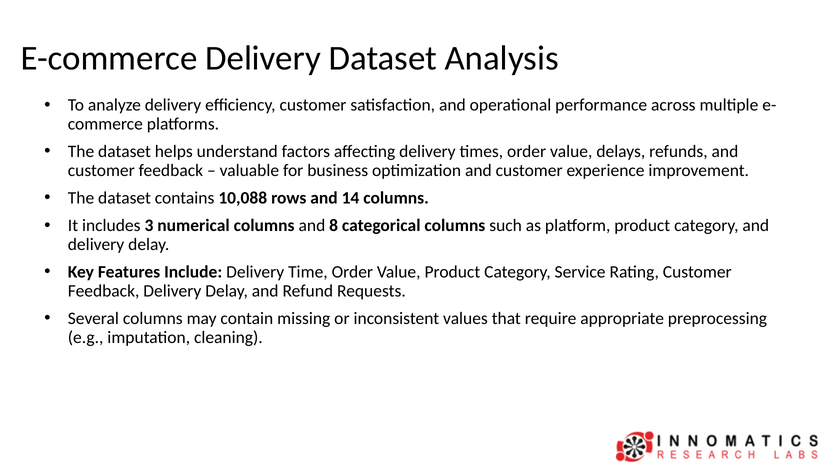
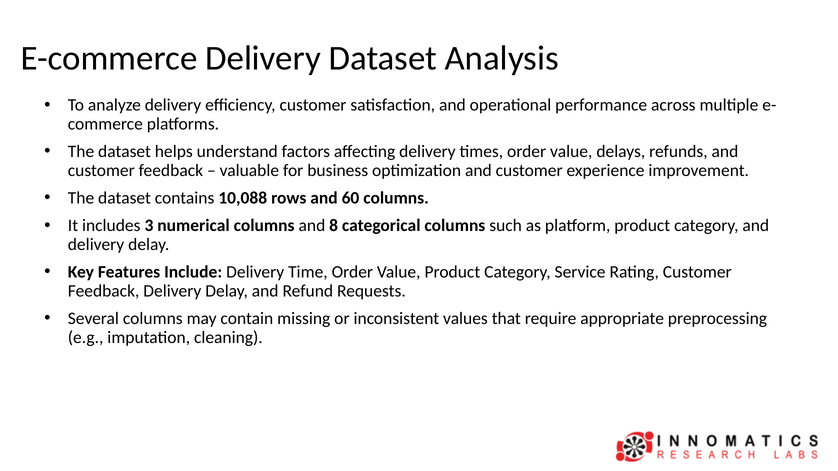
14: 14 -> 60
